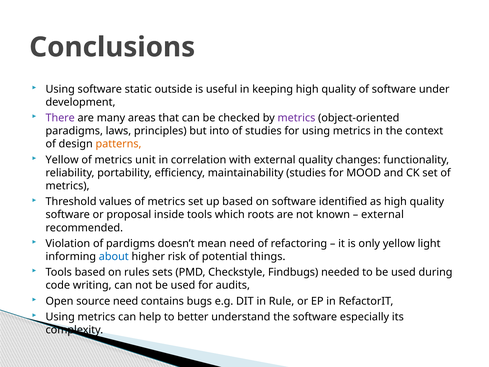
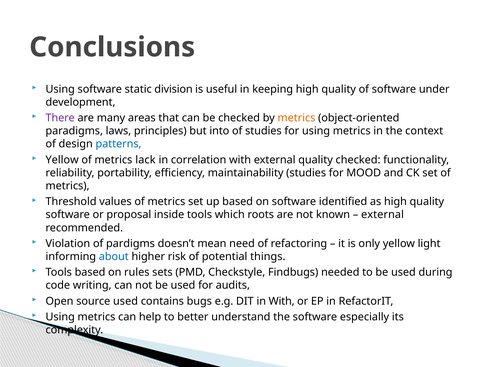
outside: outside -> division
metrics at (296, 118) colour: purple -> orange
patterns colour: orange -> blue
unit: unit -> lack
quality changes: changes -> checked
source need: need -> used
in Rule: Rule -> With
